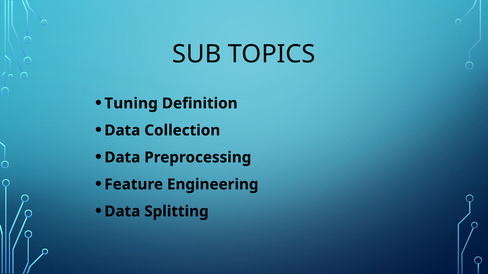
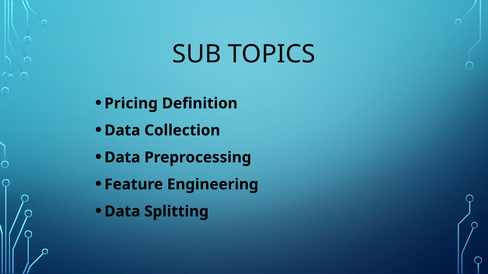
Tuning: Tuning -> Pricing
